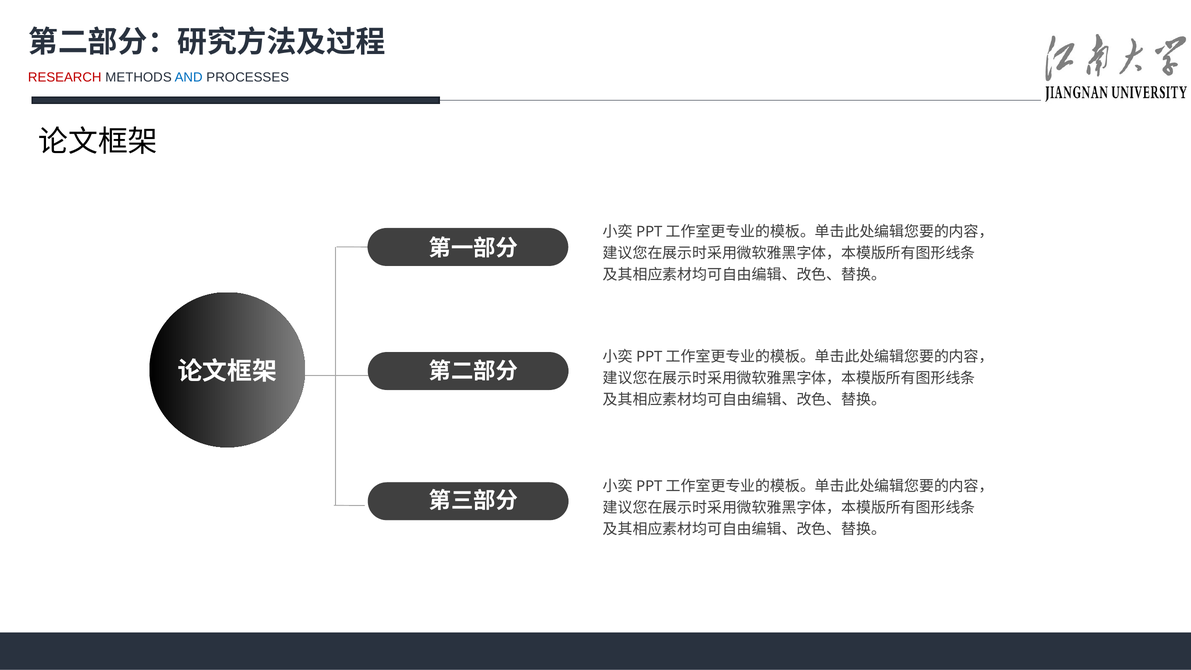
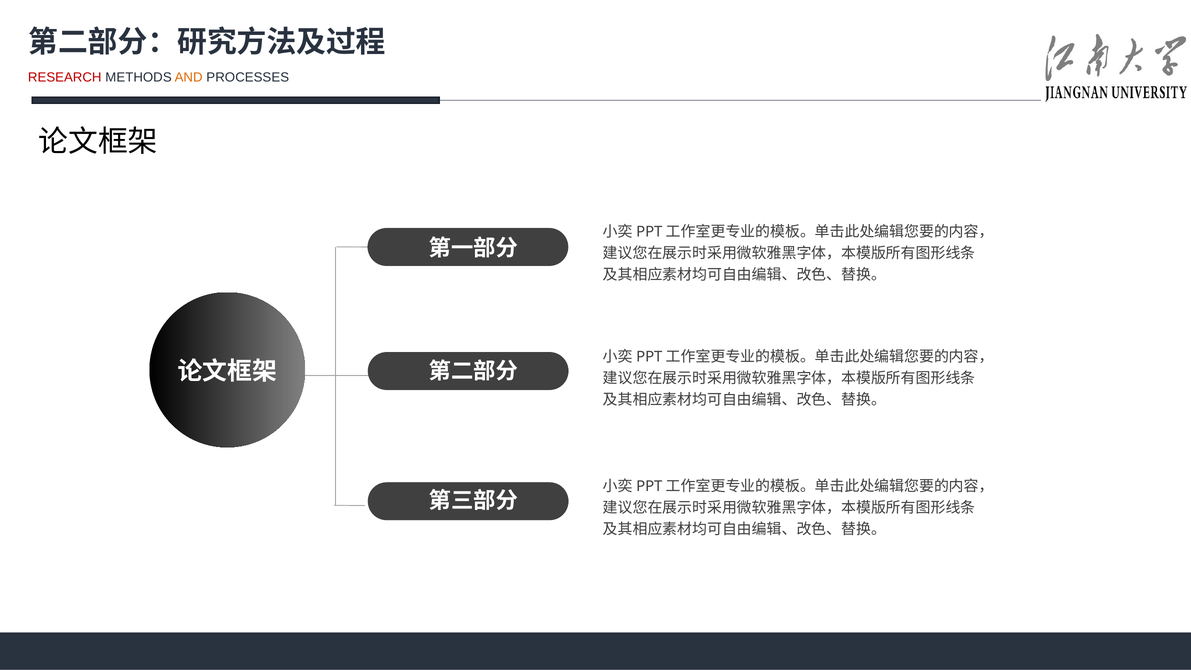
AND colour: blue -> orange
